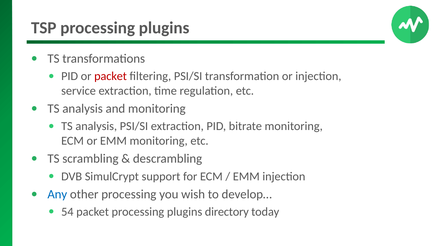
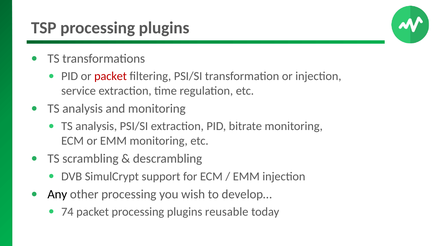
Any colour: blue -> black
54: 54 -> 74
directory: directory -> reusable
